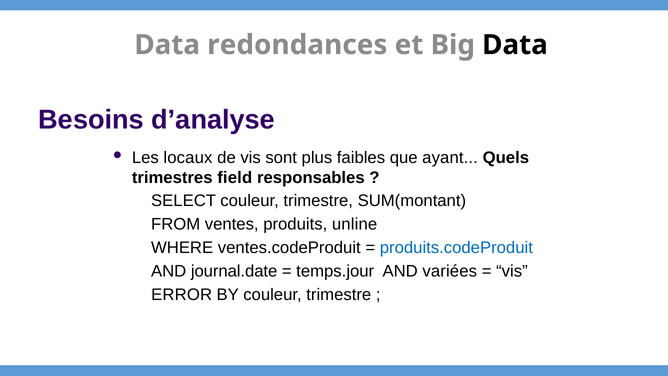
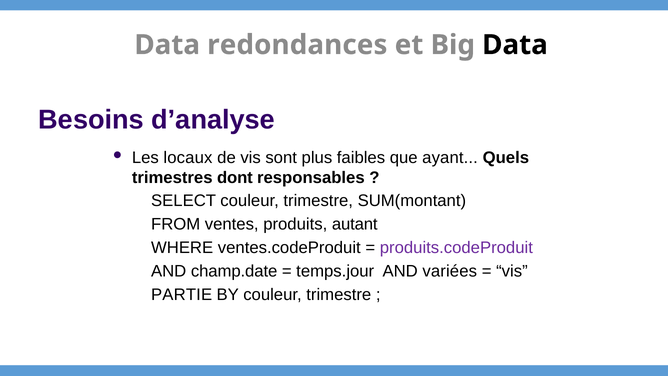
field: field -> dont
unline: unline -> autant
produits.codeProduit colour: blue -> purple
journal.date: journal.date -> champ.date
ERROR: ERROR -> PARTIE
